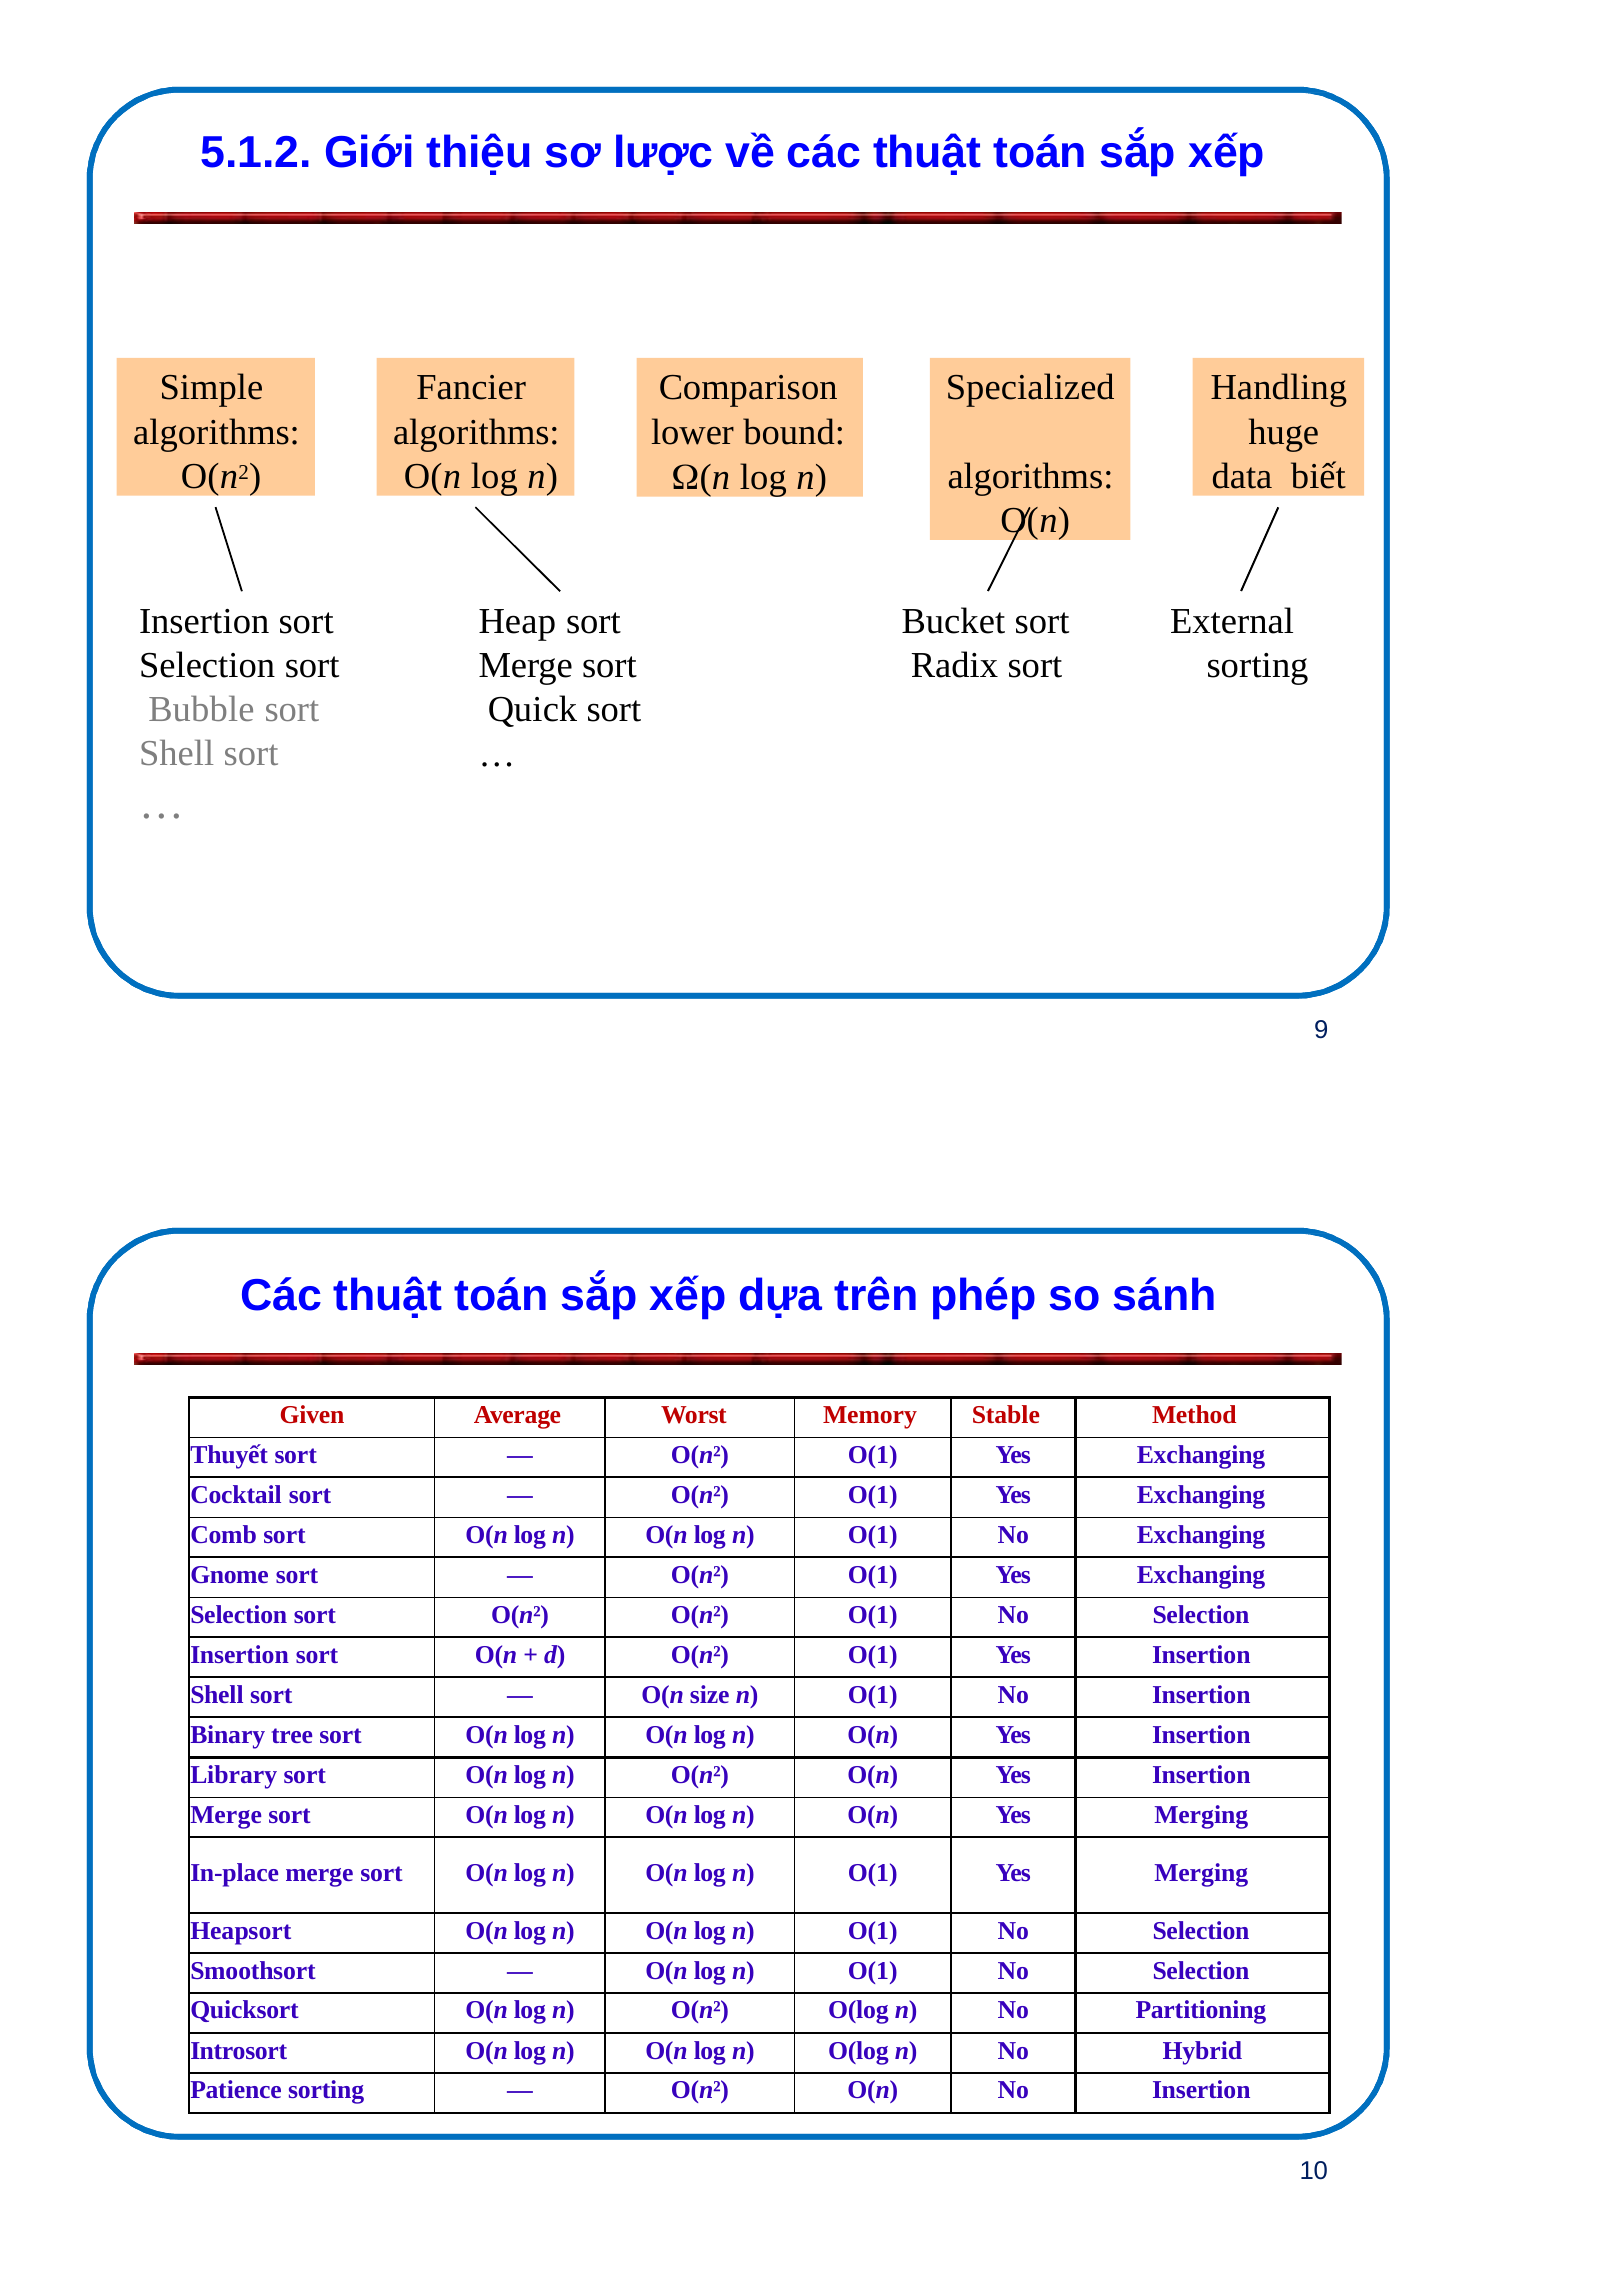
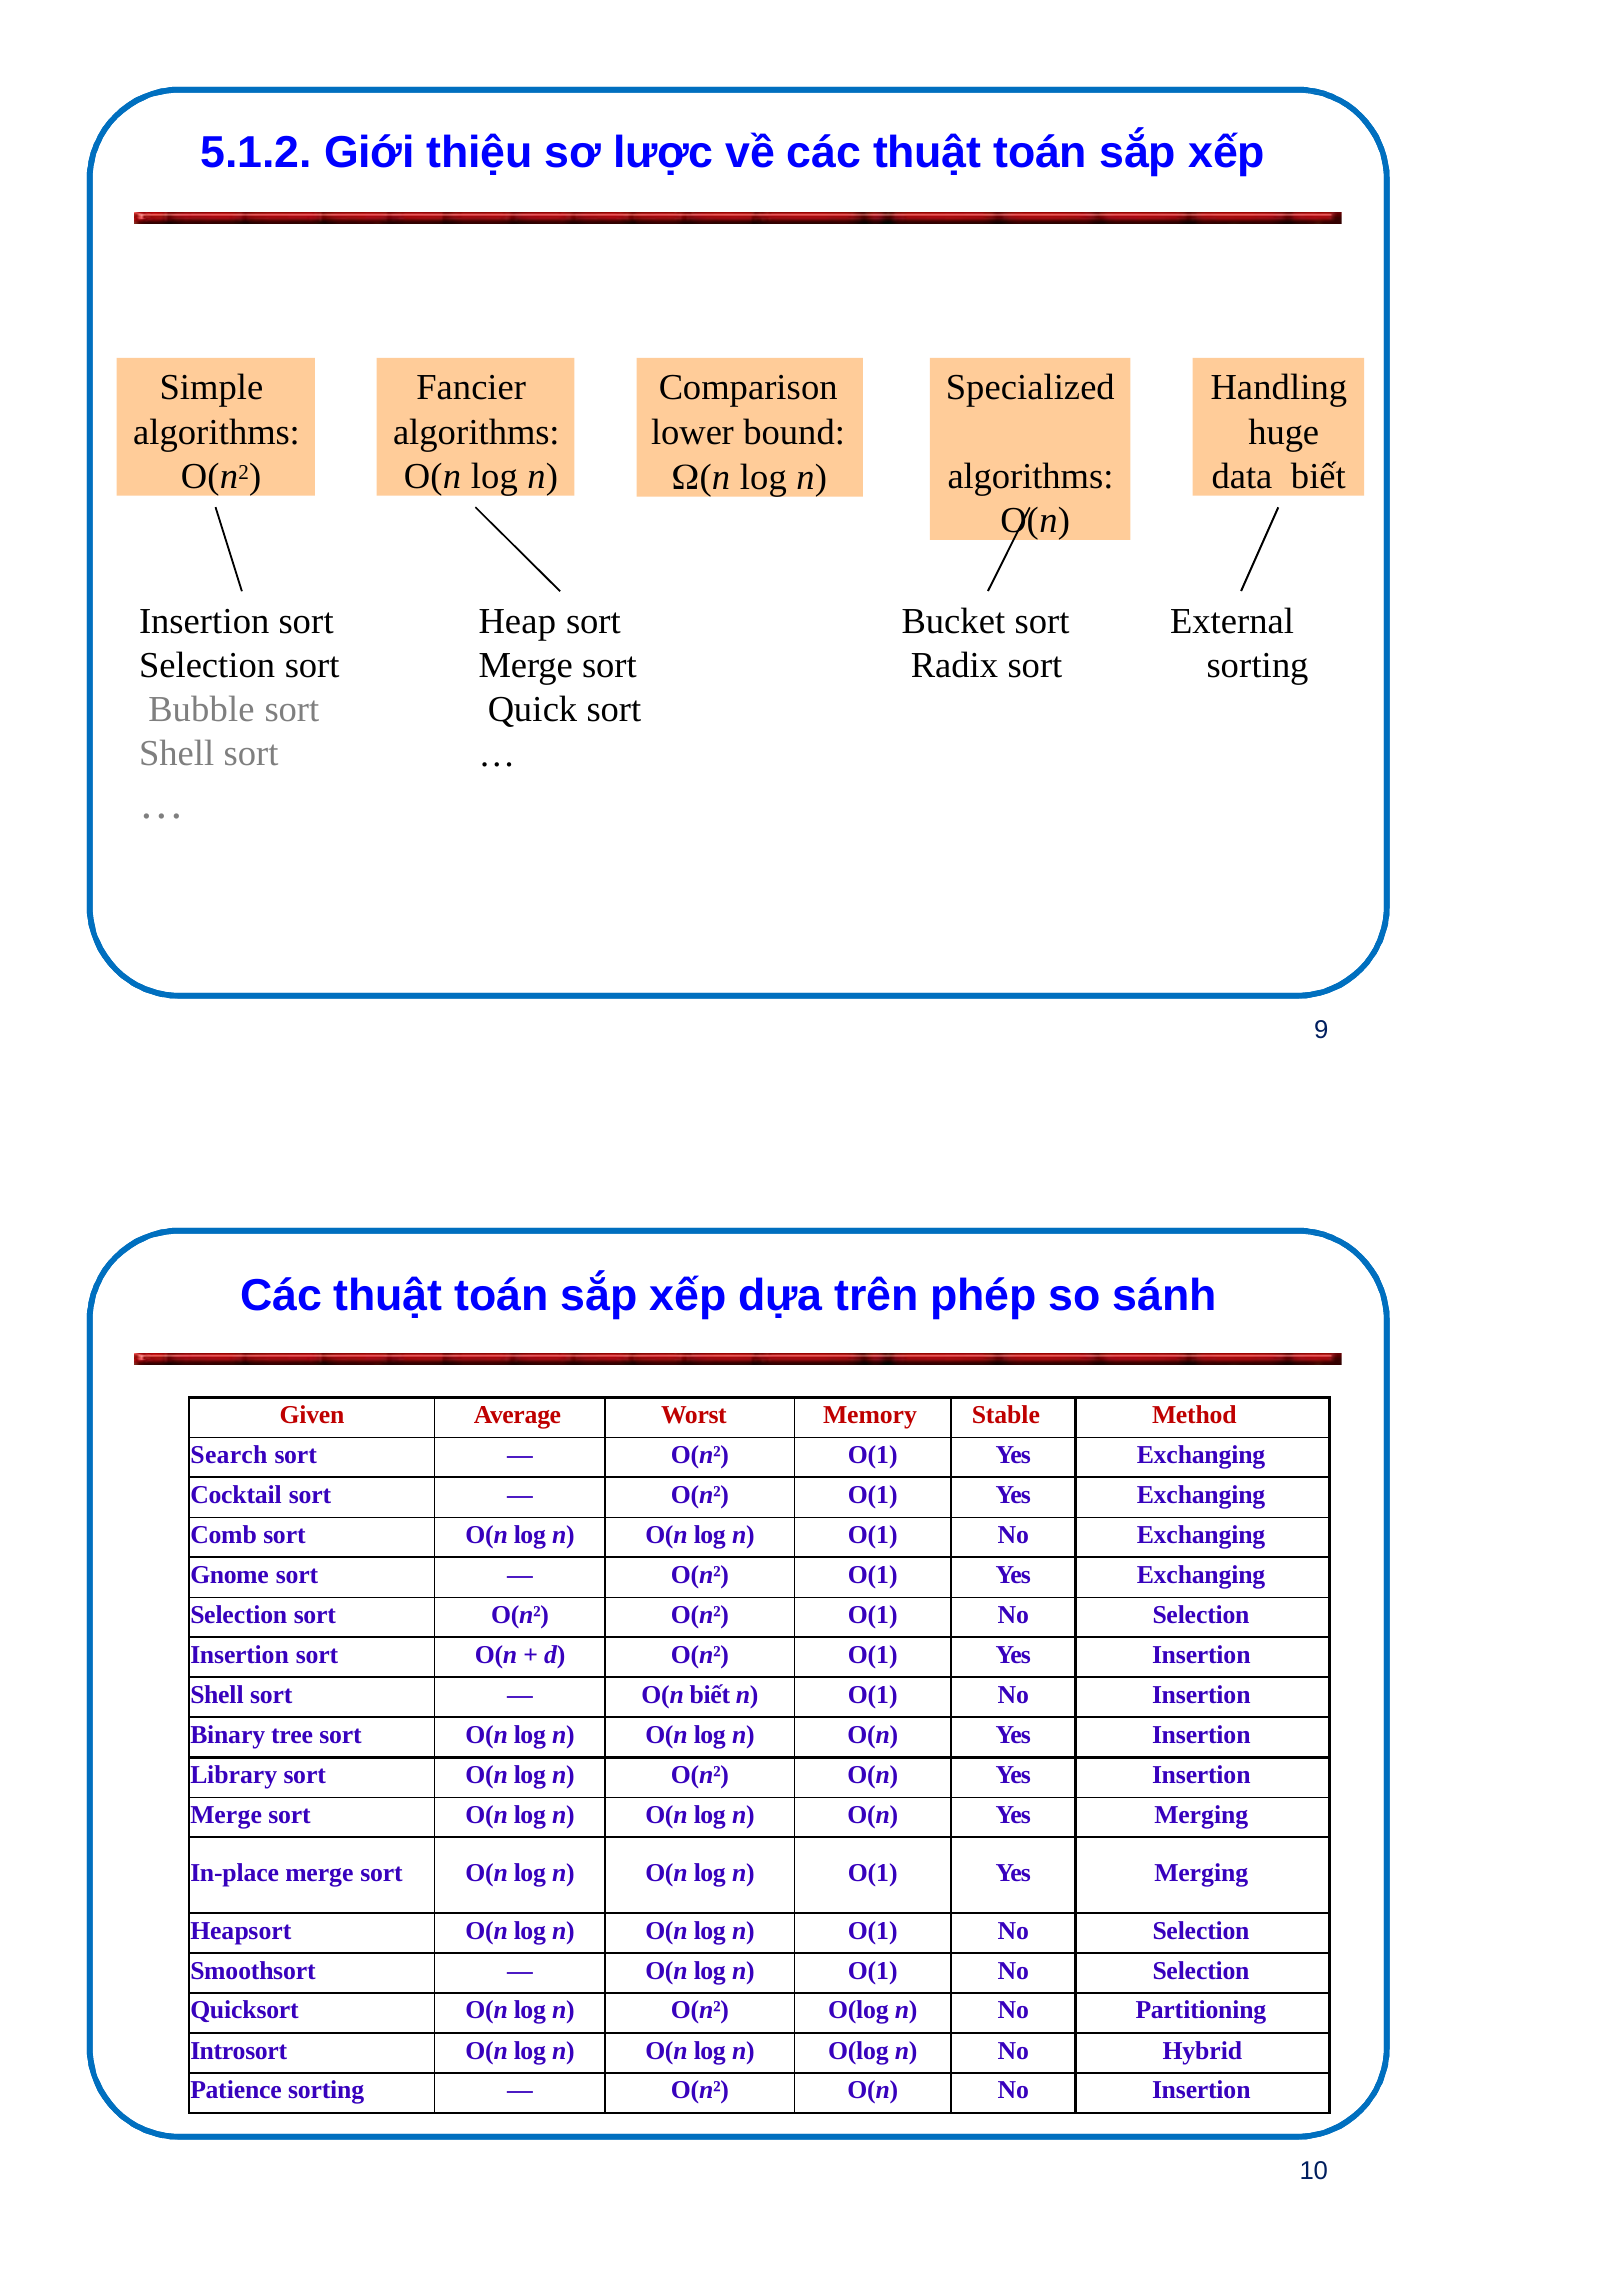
Thuyết: Thuyết -> Search
O(n size: size -> biết
